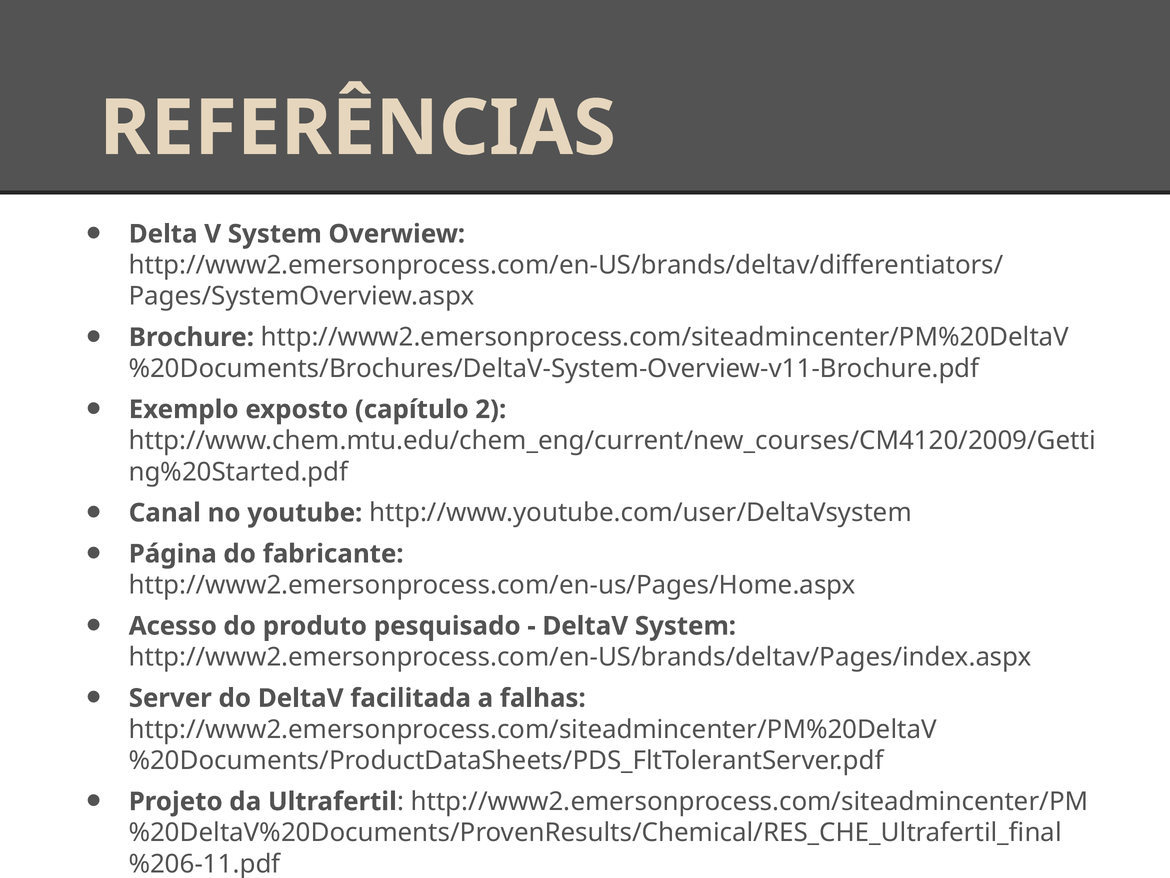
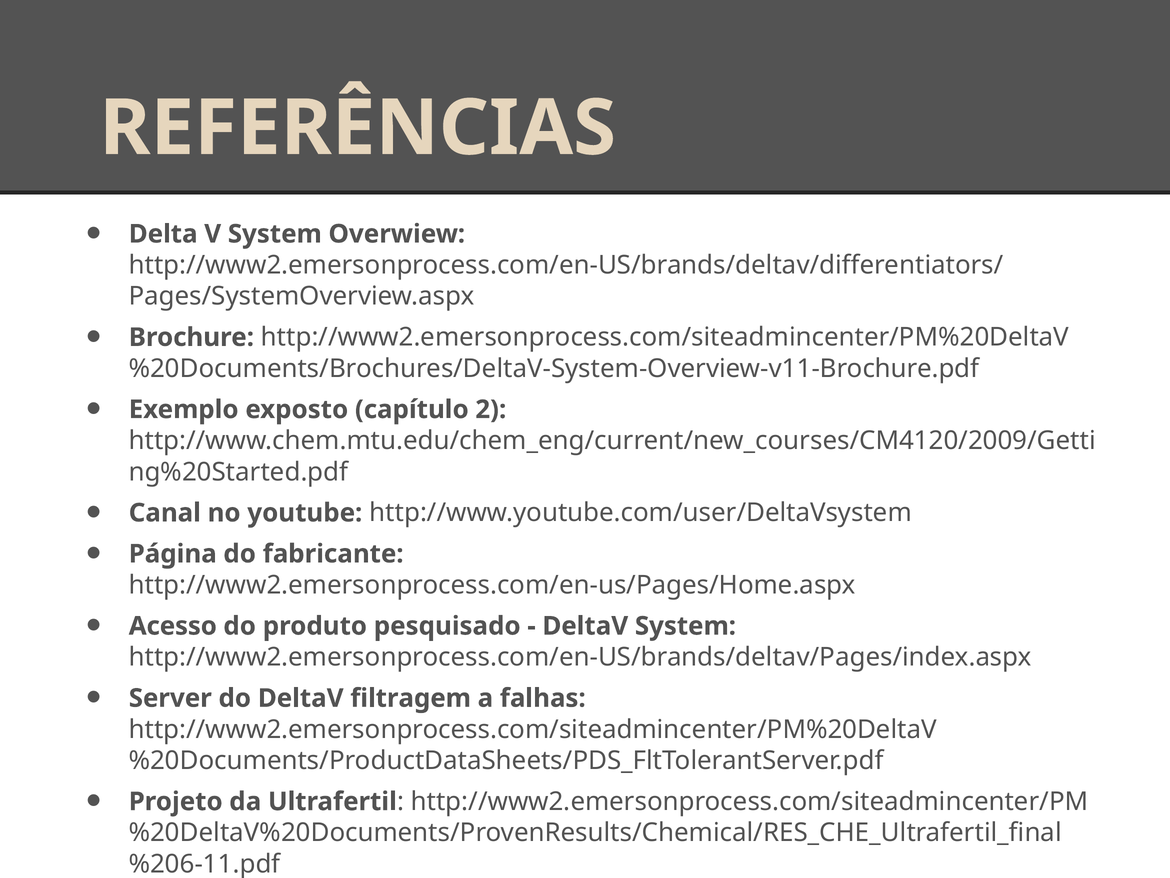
facilitada: facilitada -> filtragem
